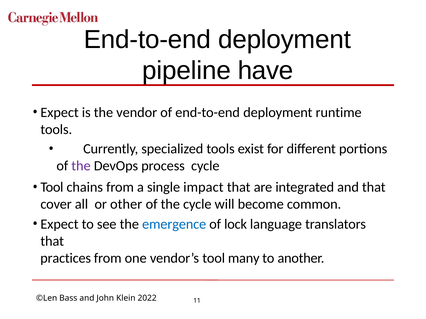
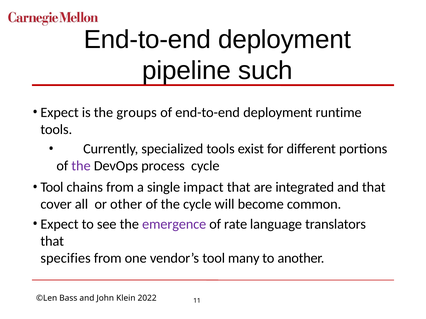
have: have -> such
vendor: vendor -> groups
emergence colour: blue -> purple
lock: lock -> rate
practices: practices -> specifies
